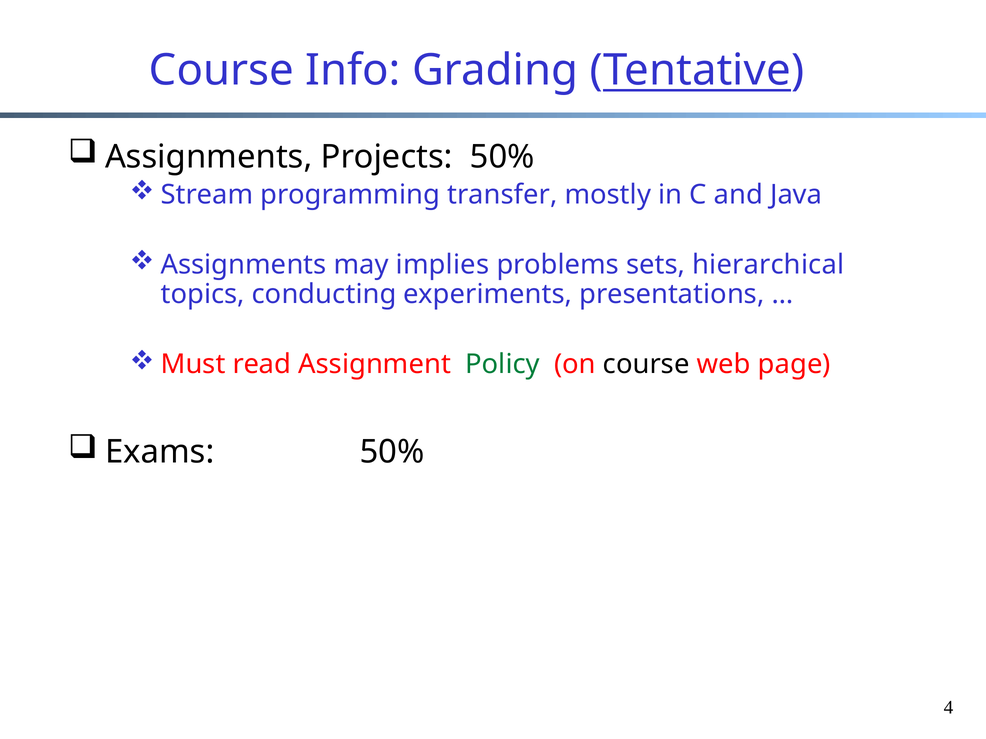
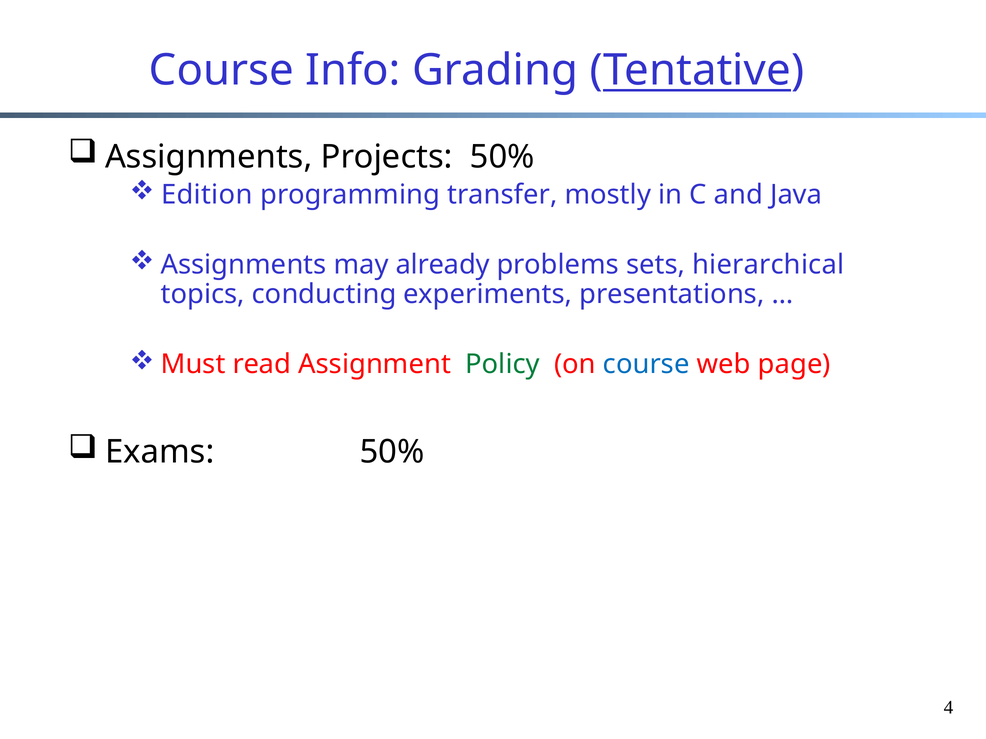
Stream: Stream -> Edition
implies: implies -> already
course at (646, 365) colour: black -> blue
